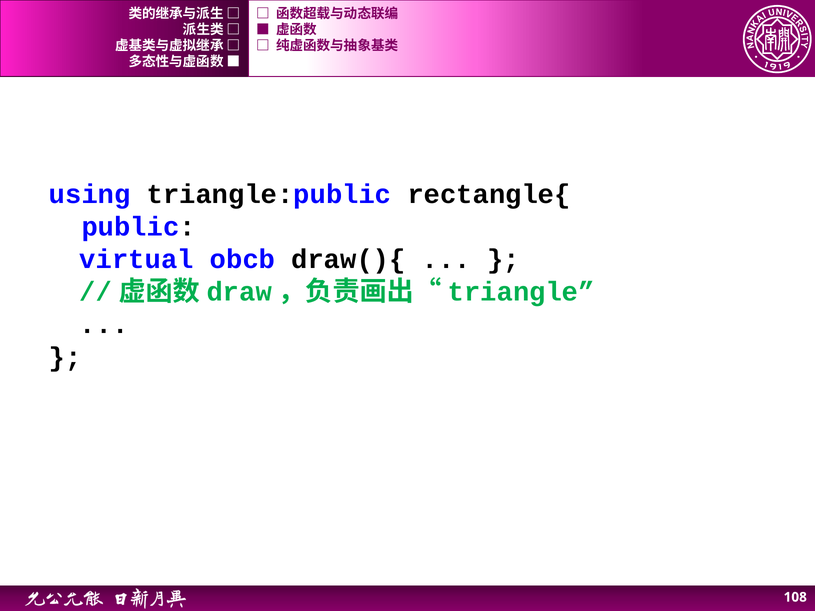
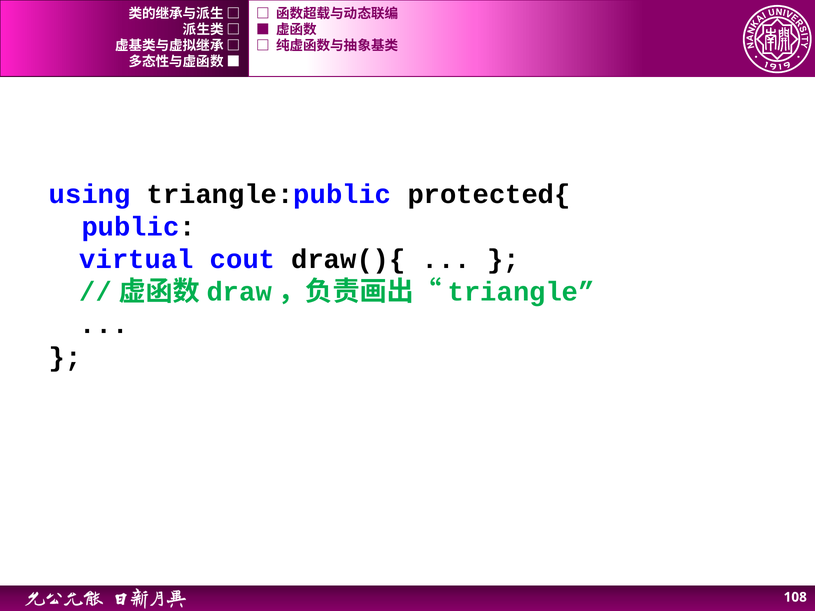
rectangle{: rectangle{ -> protected{
obcb: obcb -> cout
